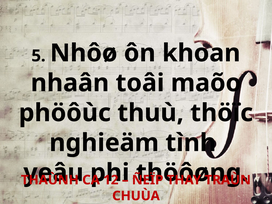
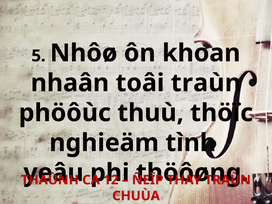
toâi maõo: maõo -> traùn
